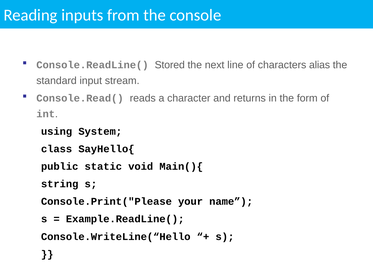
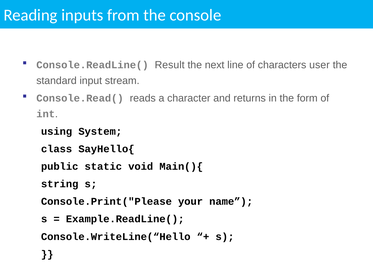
Stored: Stored -> Result
alias: alias -> user
